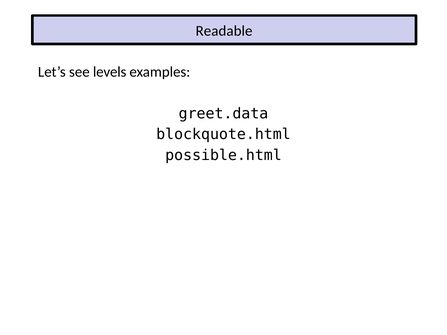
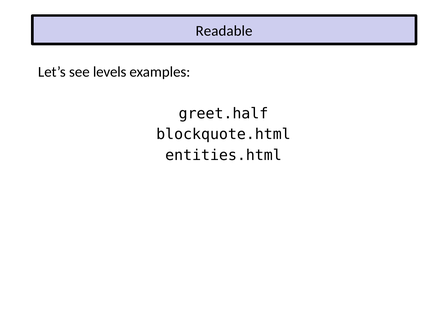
greet.data: greet.data -> greet.half
possible.html: possible.html -> entities.html
